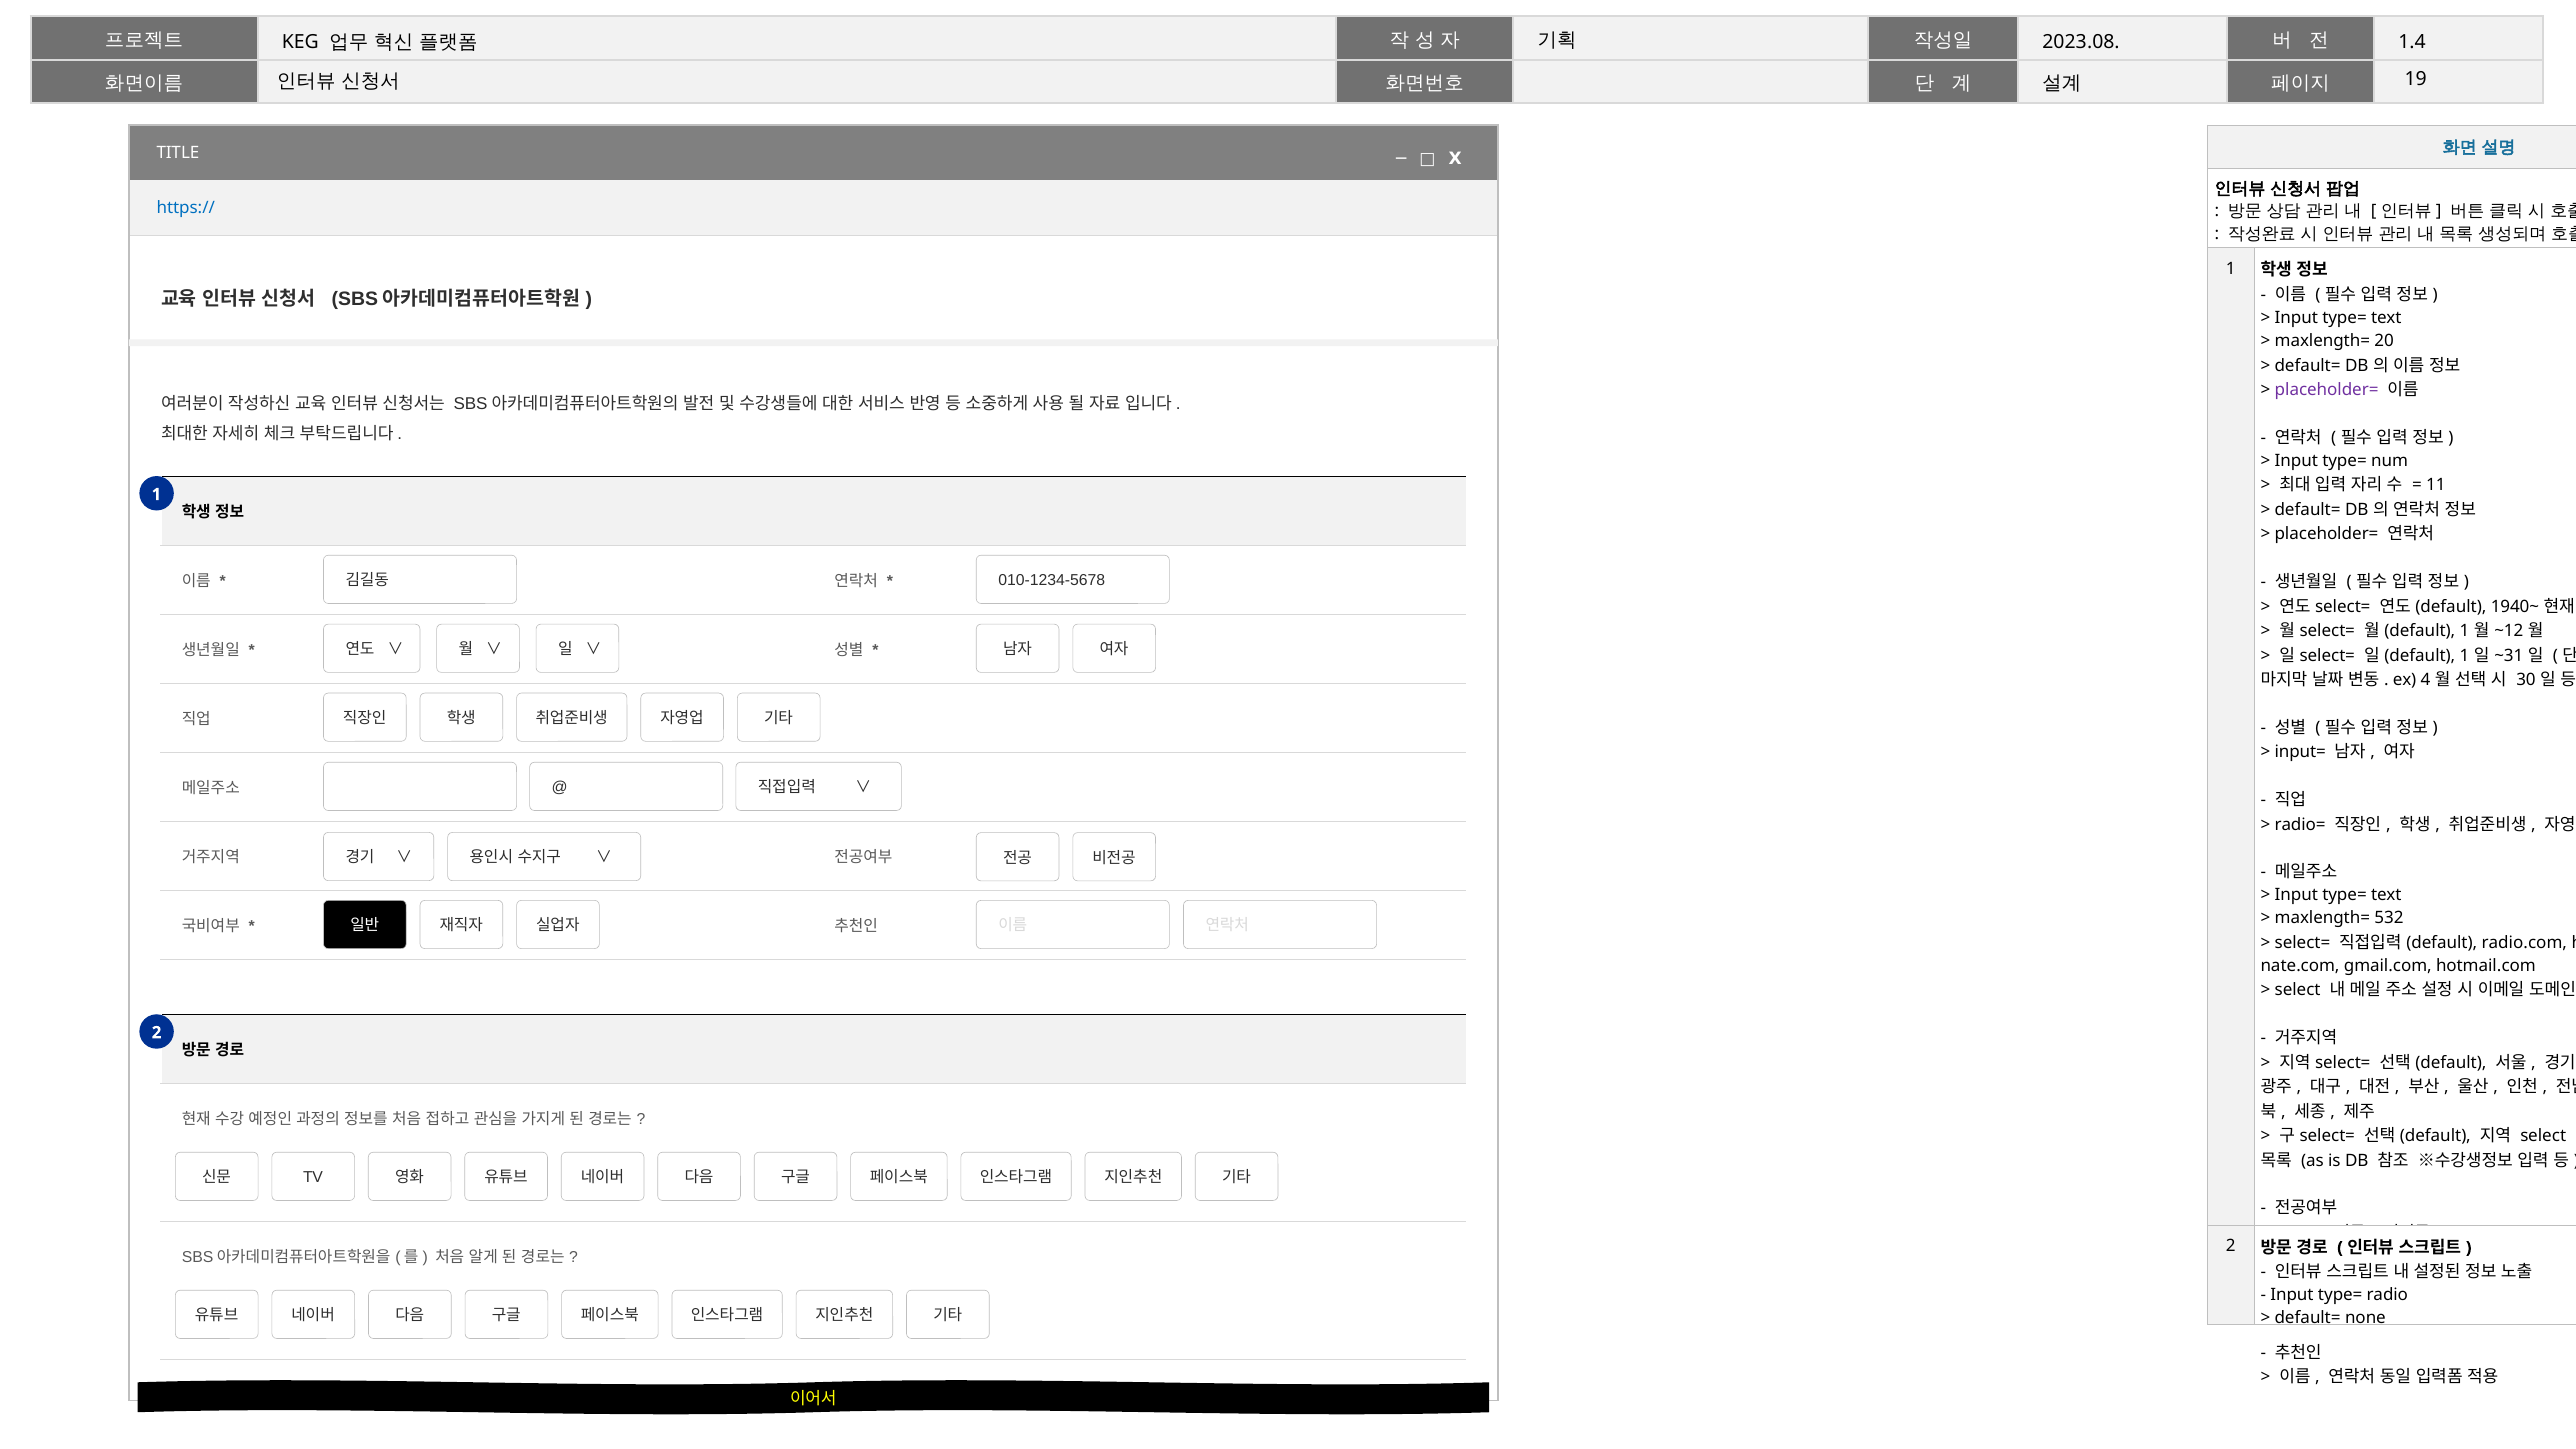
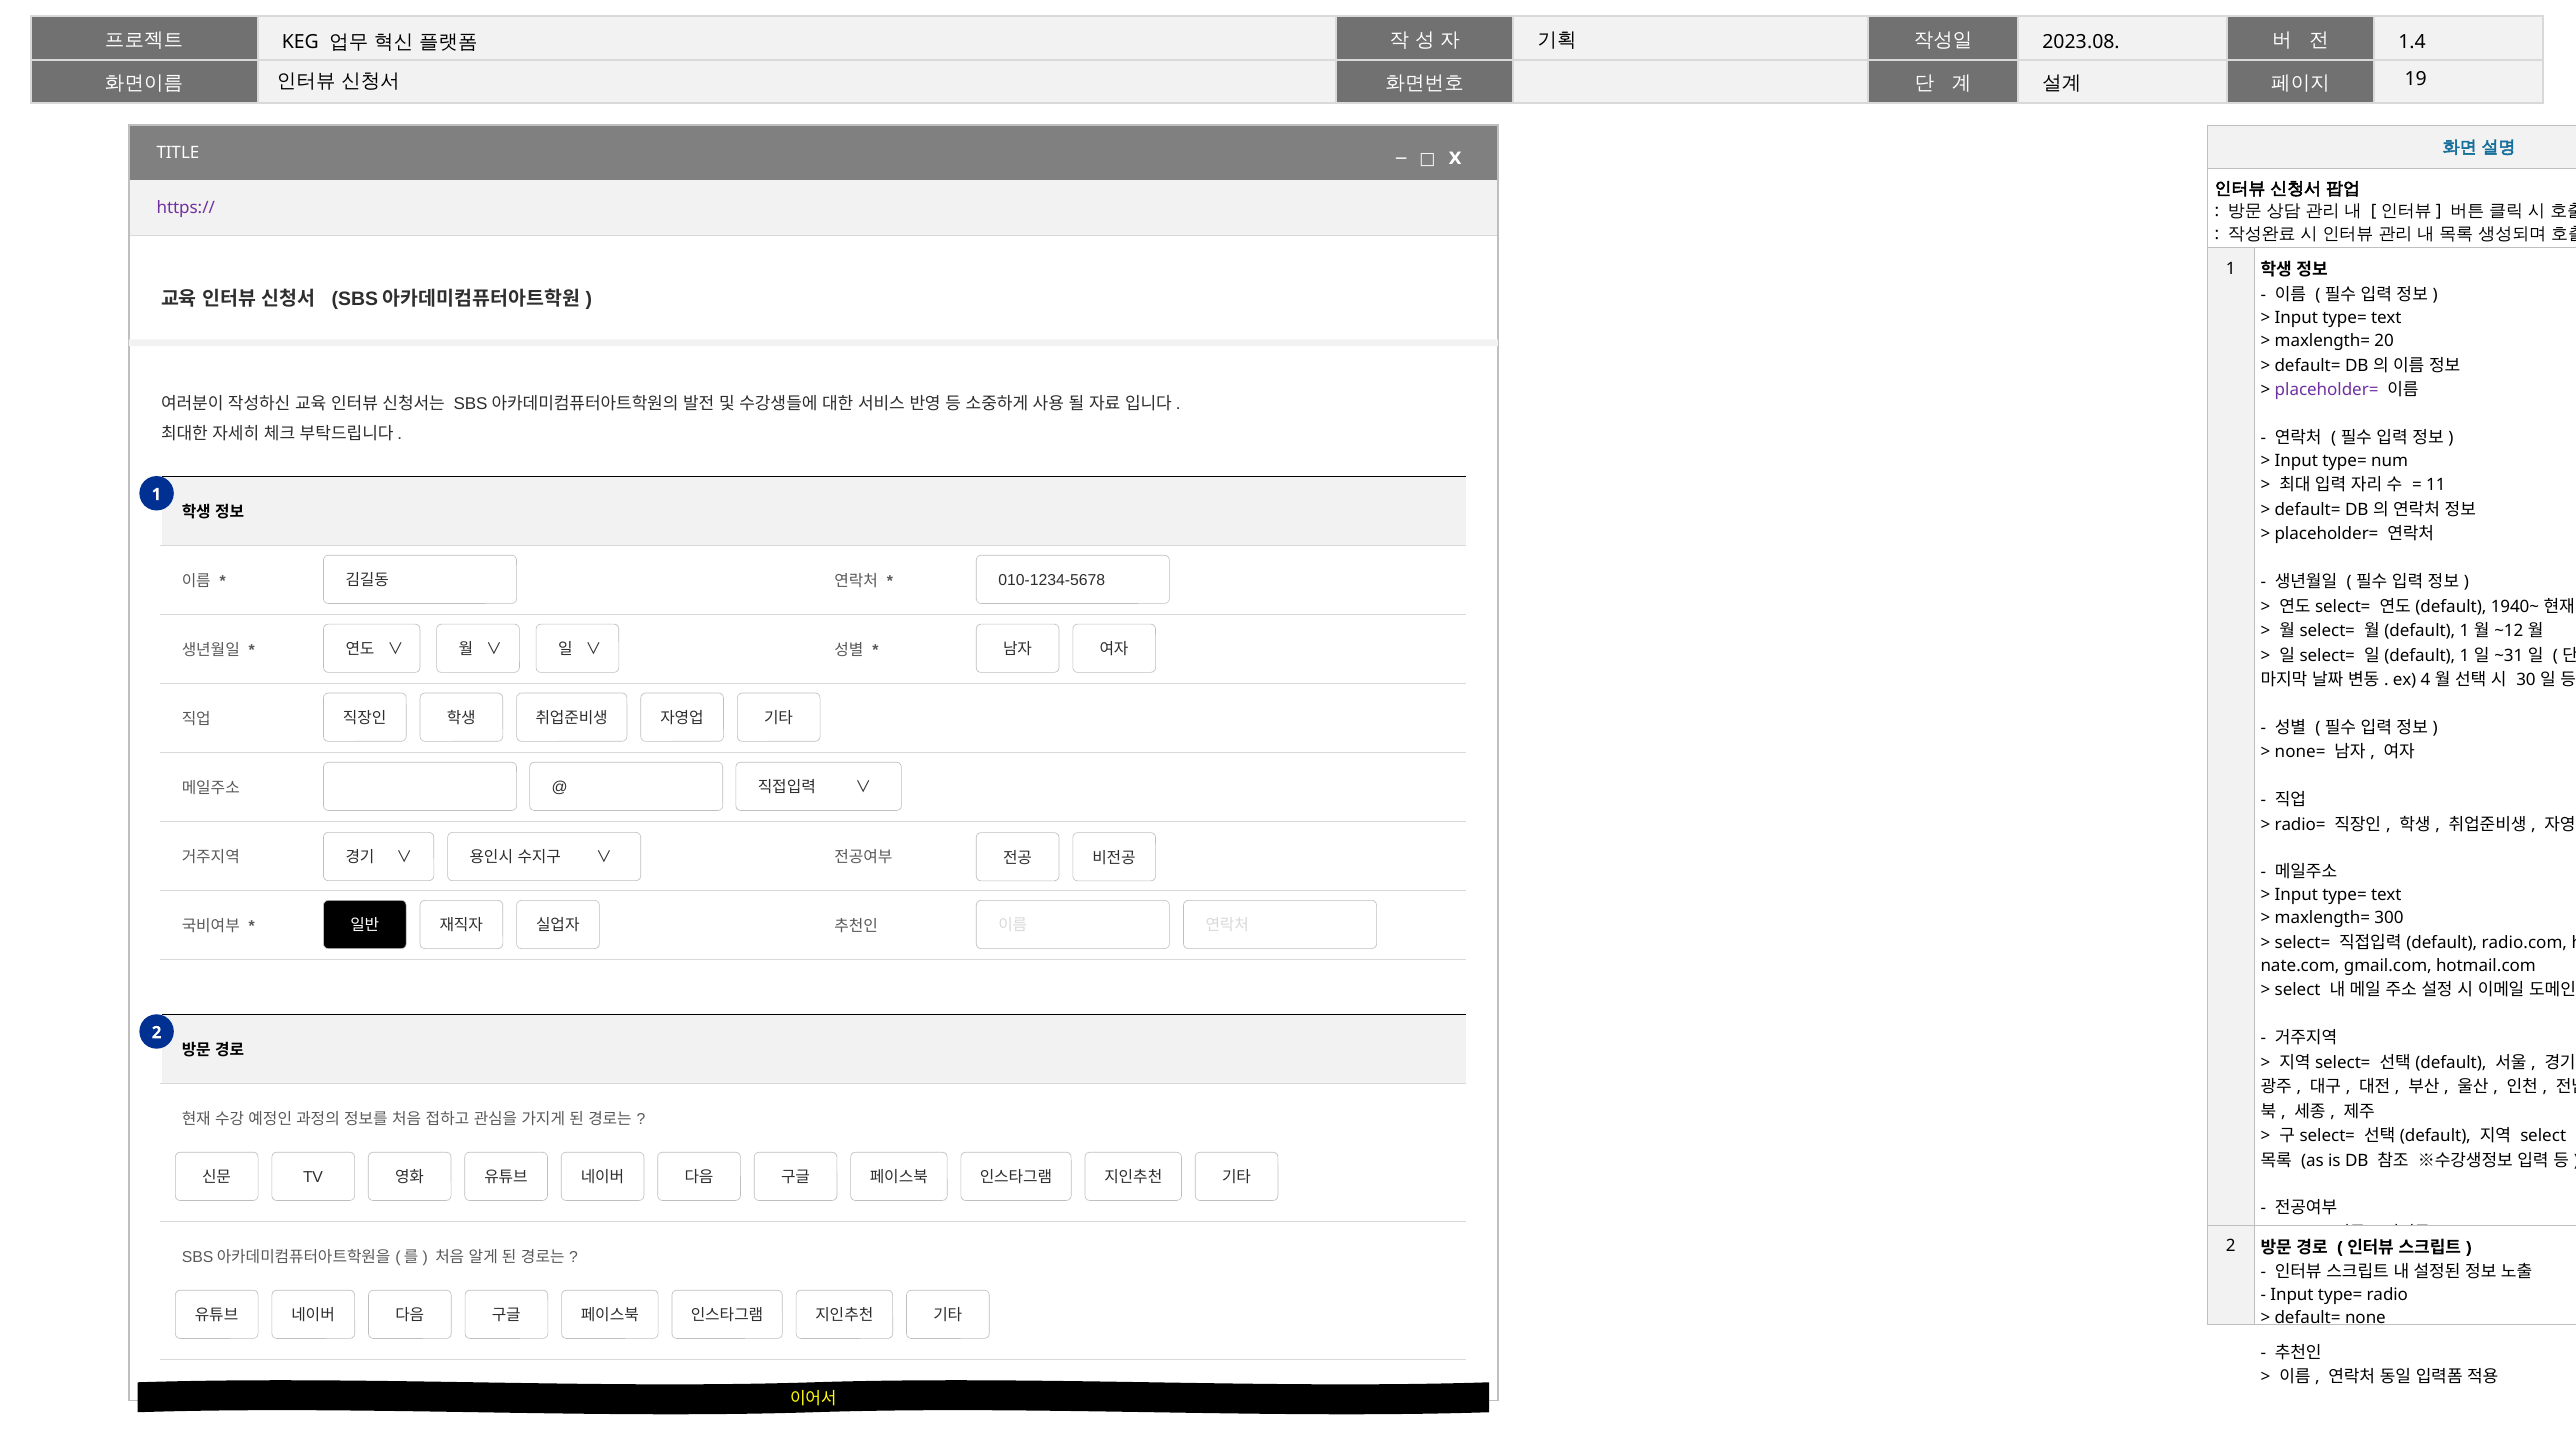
https:// colour: blue -> purple
input=: input= -> none=
532: 532 -> 300
